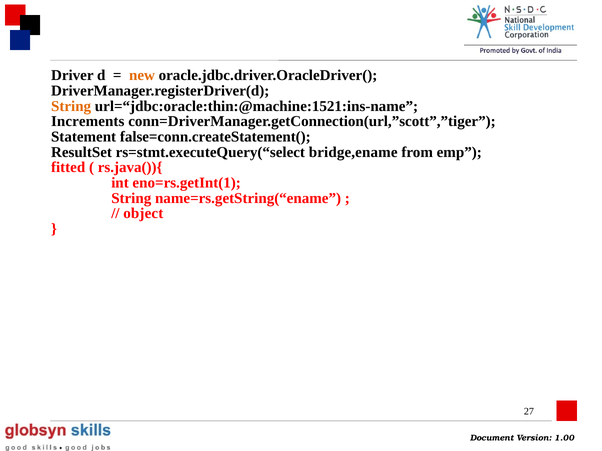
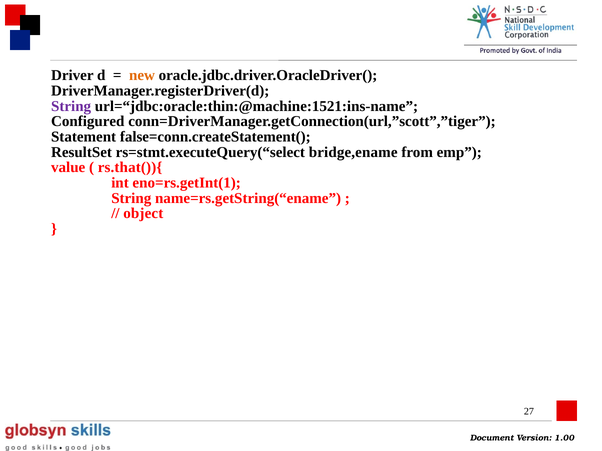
String at (71, 106) colour: orange -> purple
Increments: Increments -> Configured
fitted: fitted -> value
rs.java()){: rs.java()){ -> rs.that()){
